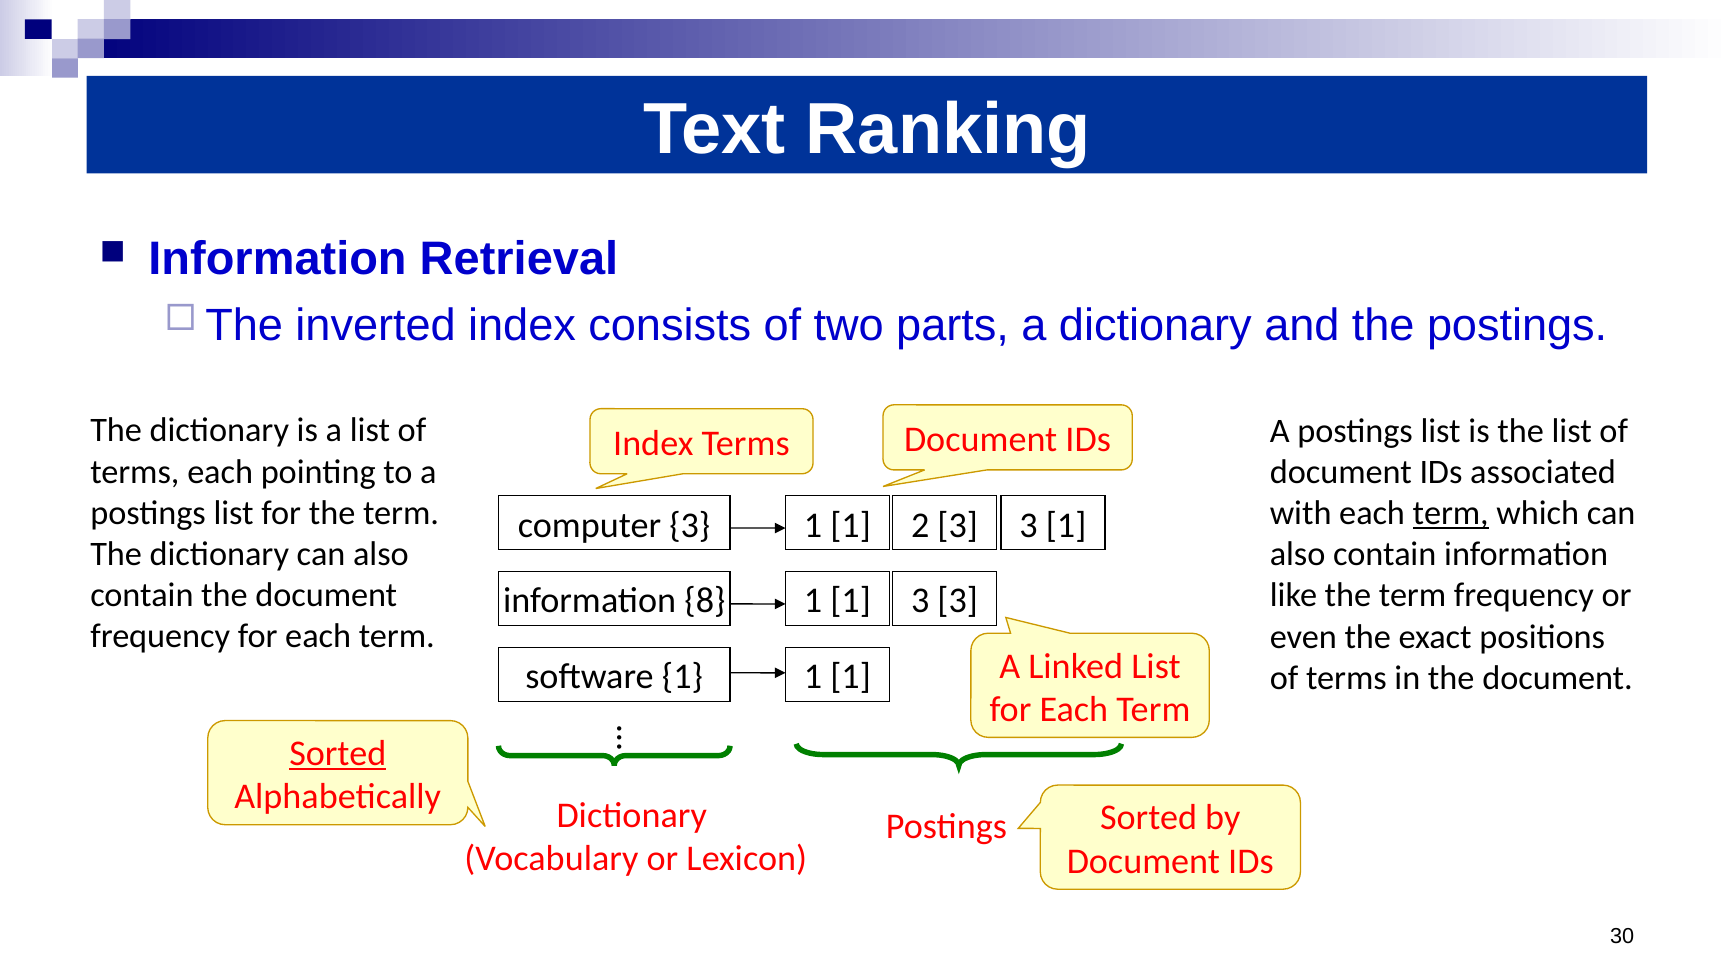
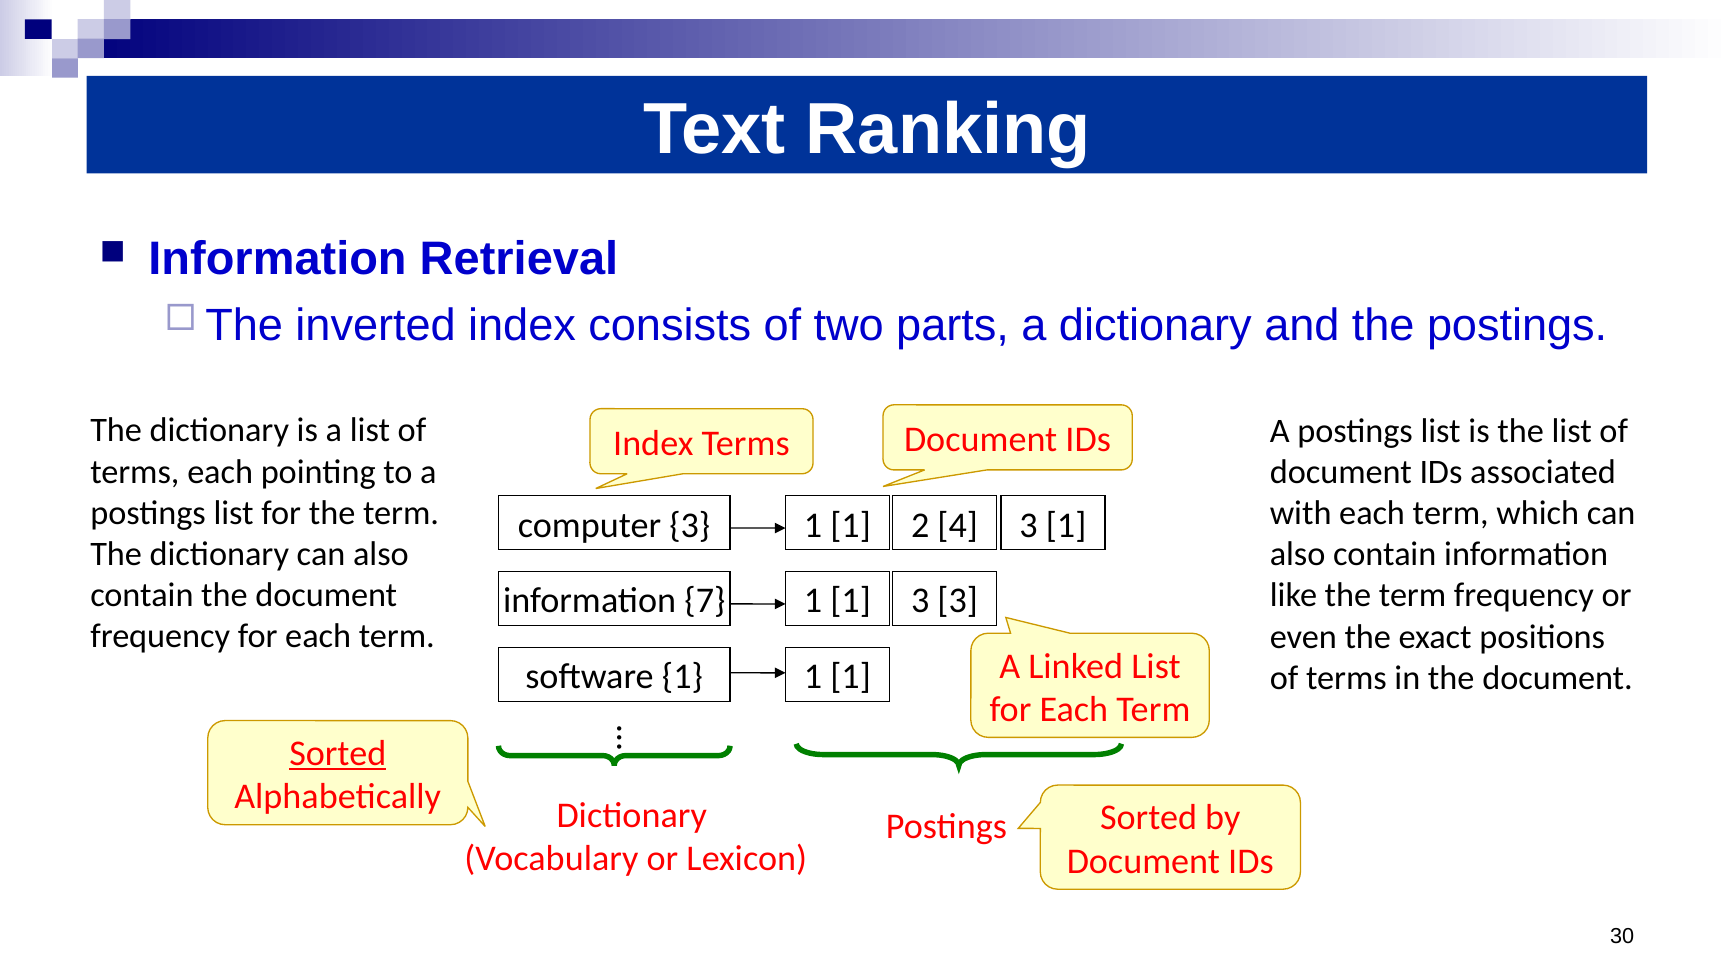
term at (1451, 513) underline: present -> none
2 3: 3 -> 4
8: 8 -> 7
